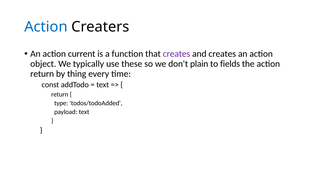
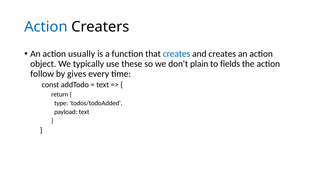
current: current -> usually
creates at (177, 54) colour: purple -> blue
return at (42, 74): return -> follow
thing: thing -> gives
